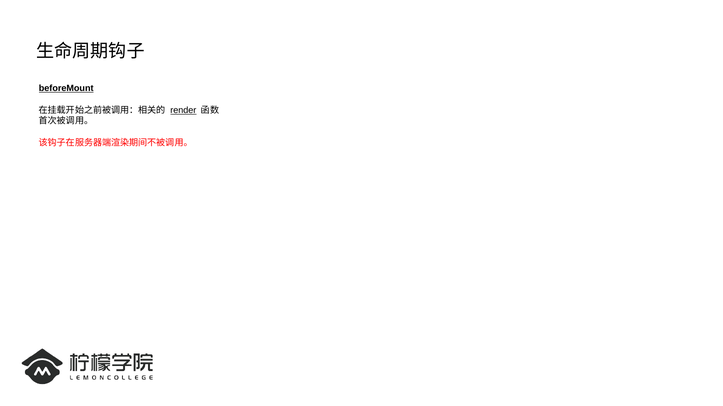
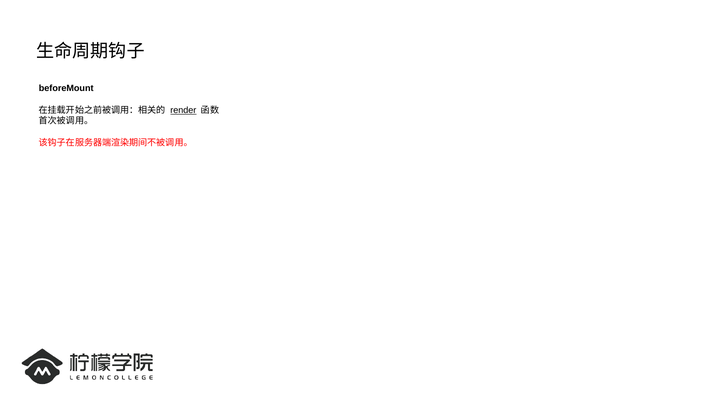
beforeMount underline: present -> none
